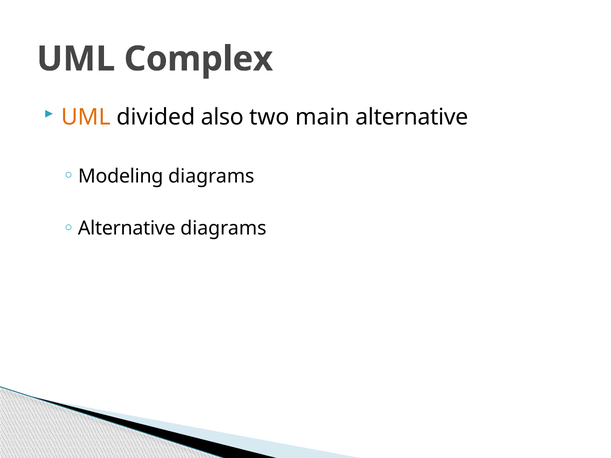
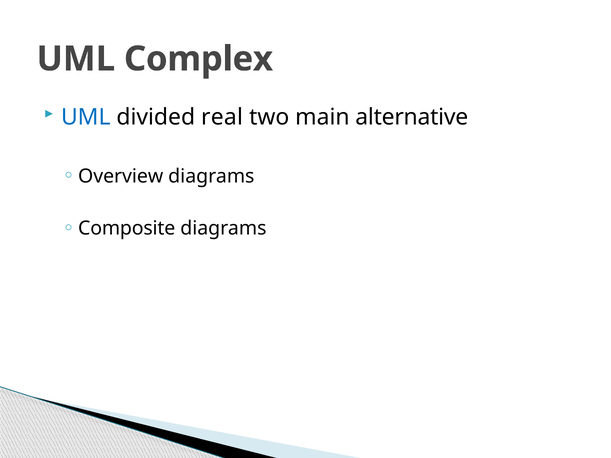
UML at (86, 117) colour: orange -> blue
also: also -> real
Modeling: Modeling -> Overview
Alternative at (127, 229): Alternative -> Composite
